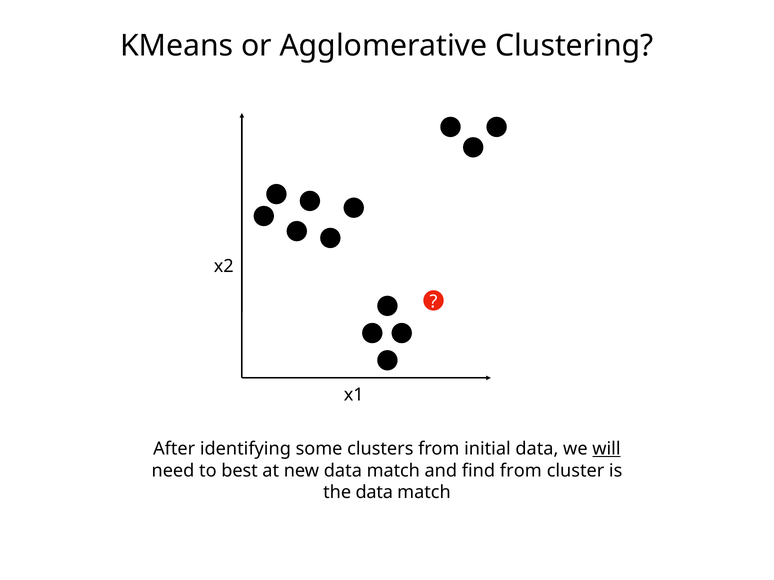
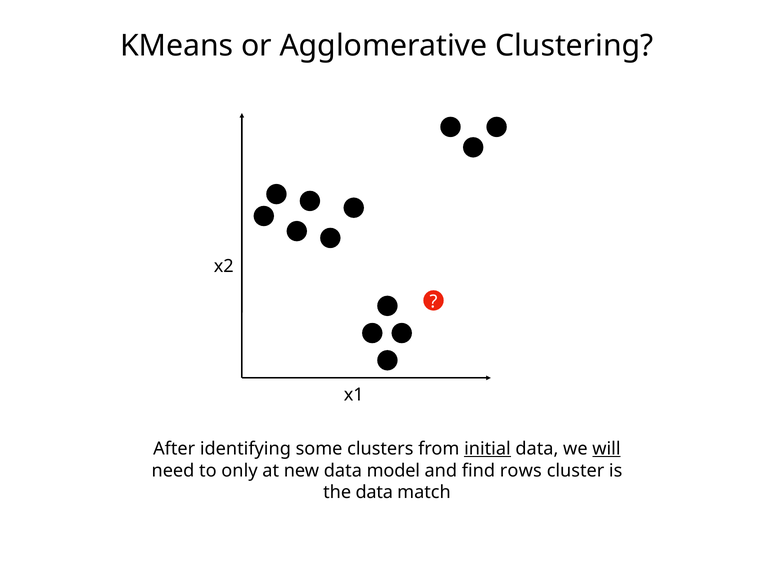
initial underline: none -> present
best: best -> only
new data match: match -> model
find from: from -> rows
